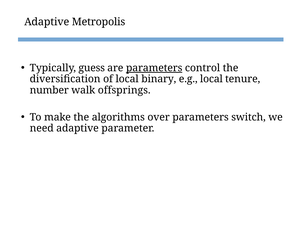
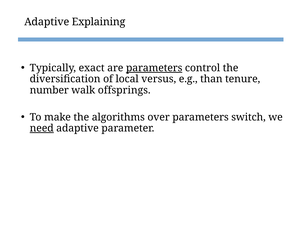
Metropolis: Metropolis -> Explaining
guess: guess -> exact
binary: binary -> versus
e.g local: local -> than
need underline: none -> present
